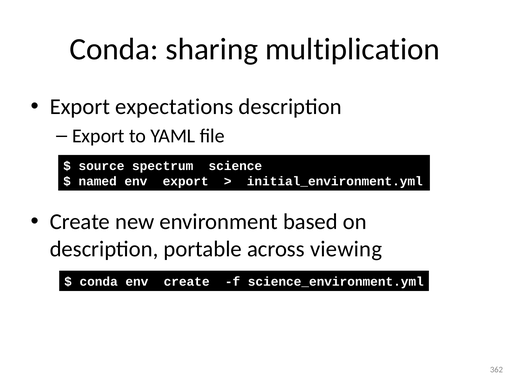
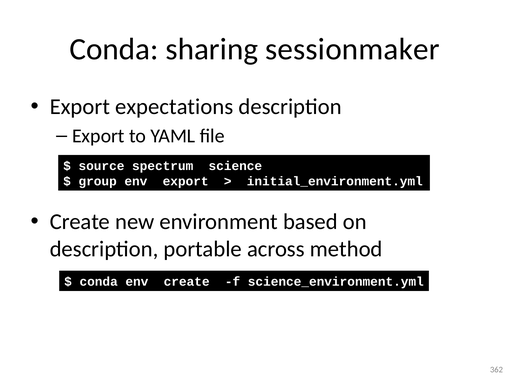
multiplication: multiplication -> sessionmaker
named: named -> group
viewing: viewing -> method
